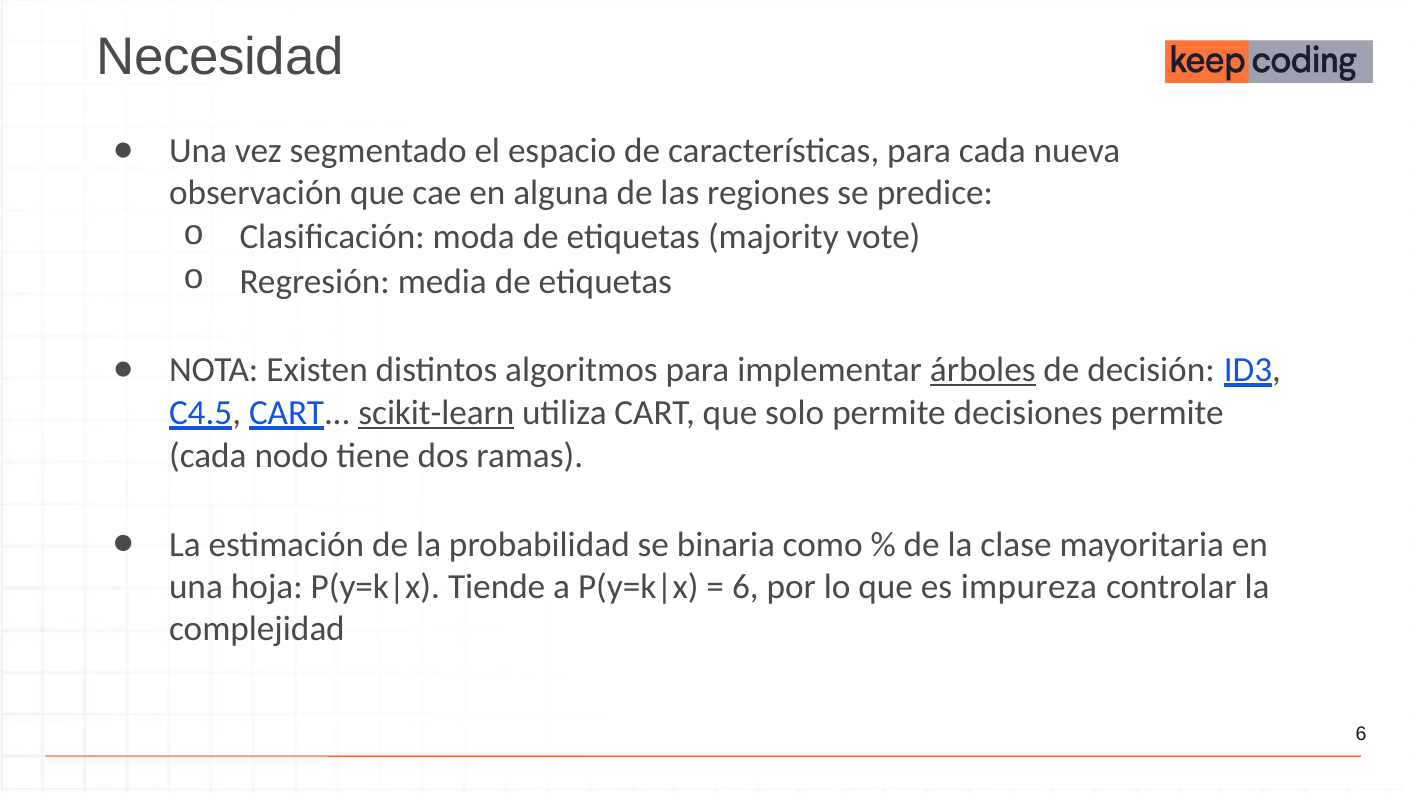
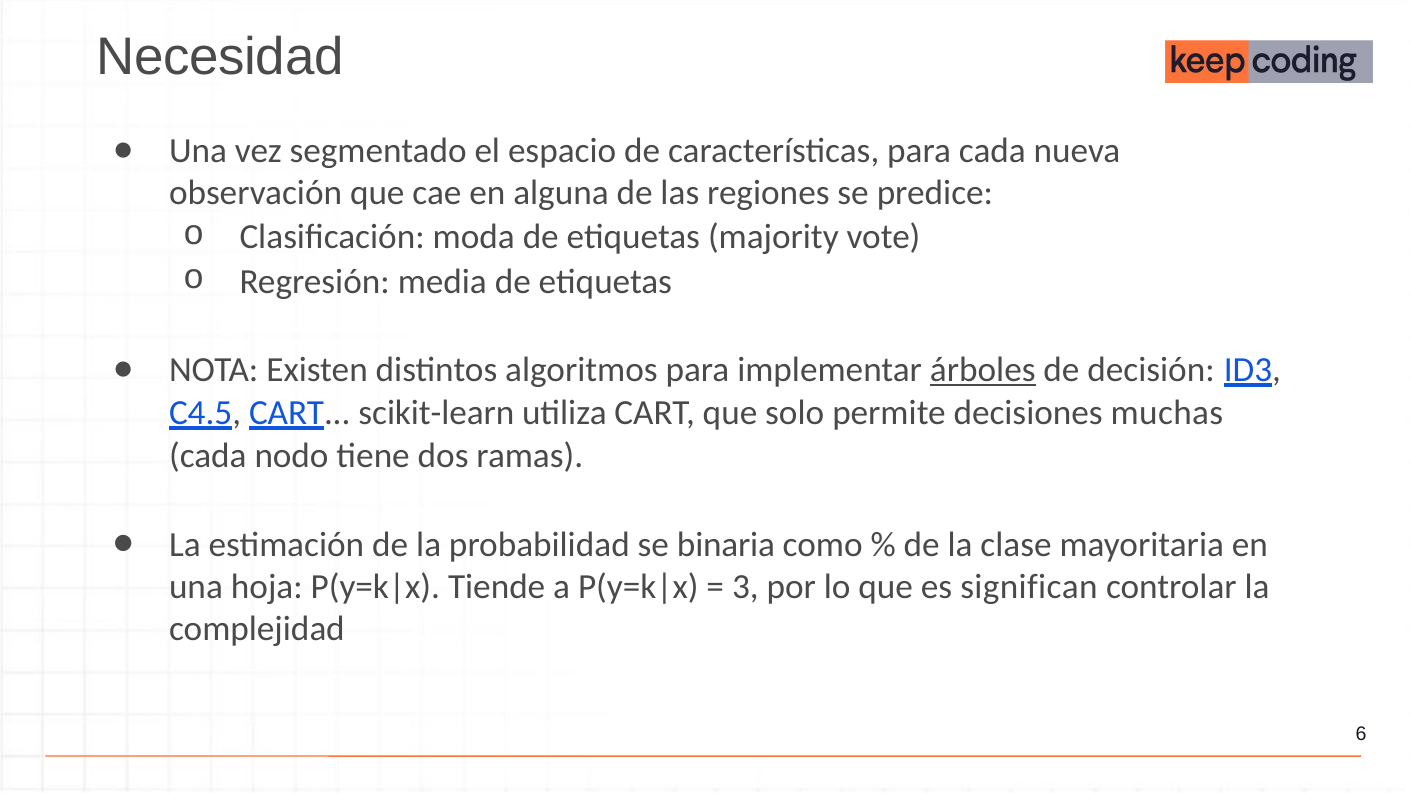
scikit-learn underline: present -> none
decisiones permite: permite -> muchas
6 at (745, 587): 6 -> 3
impureza: impureza -> significan
